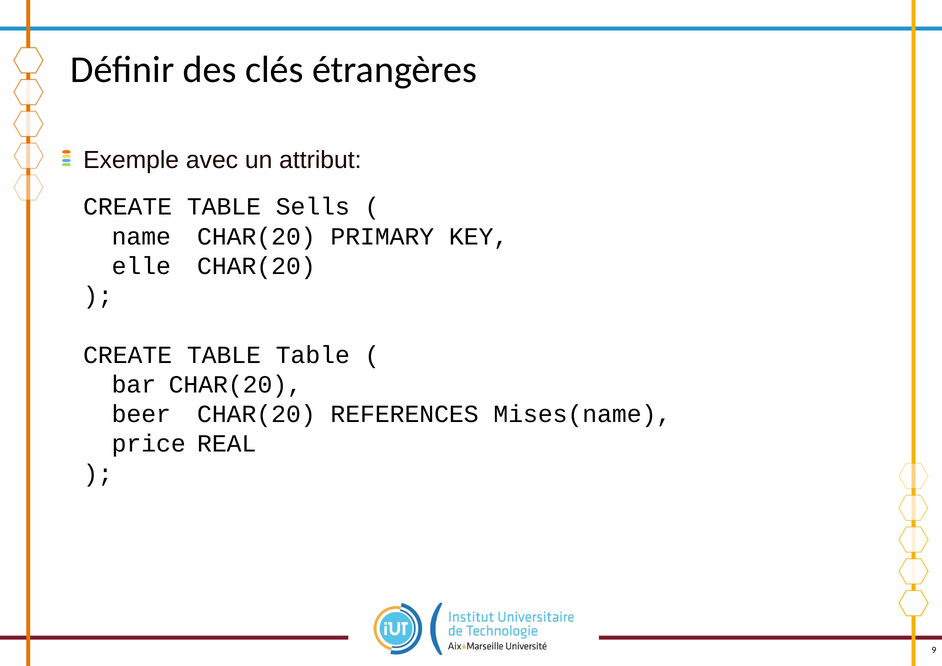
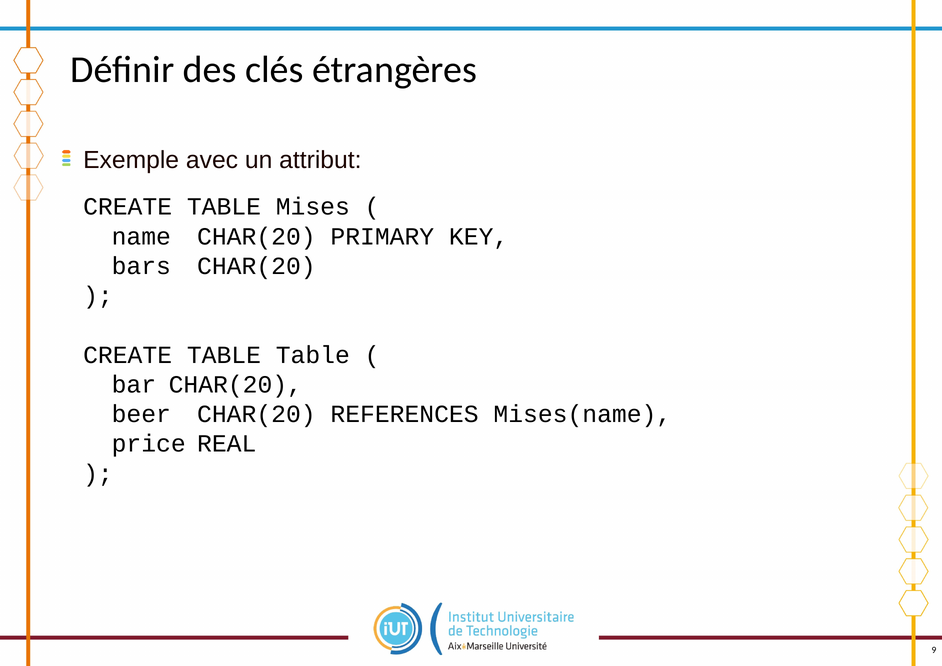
Sells: Sells -> Mises
elle: elle -> bars
